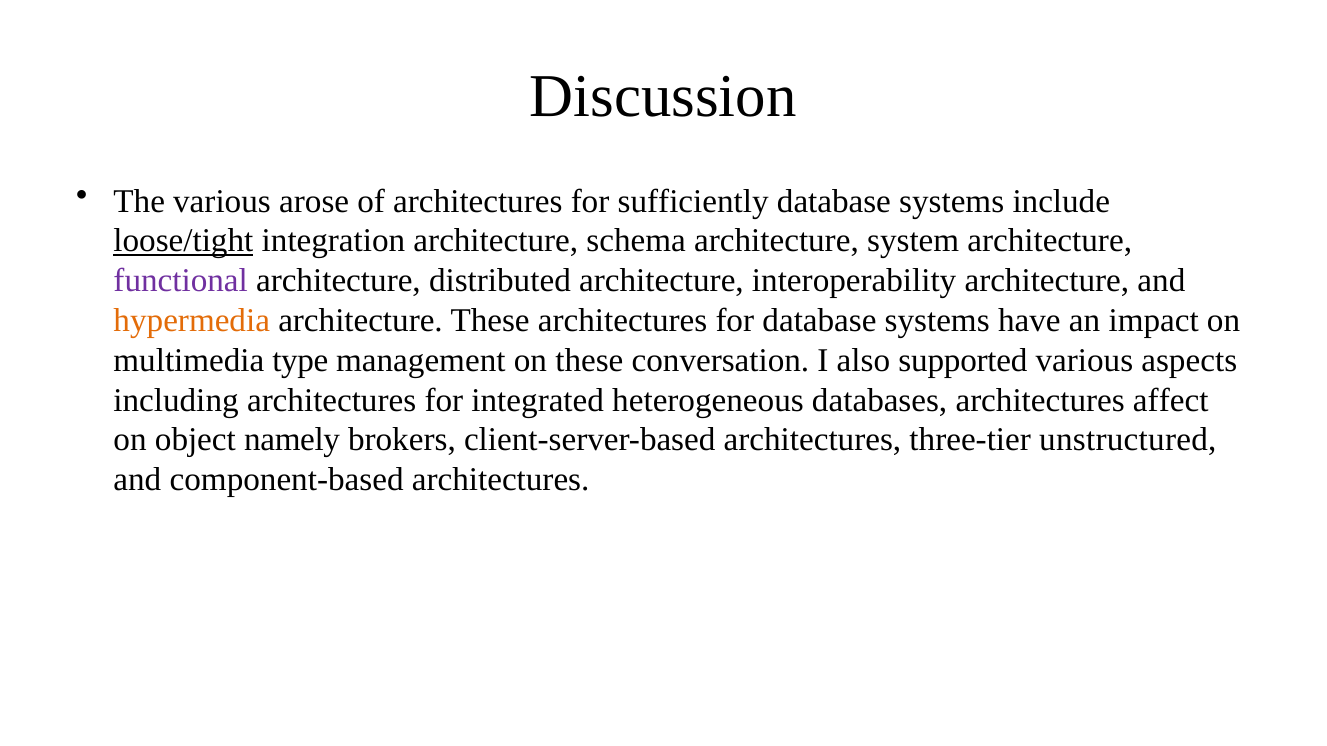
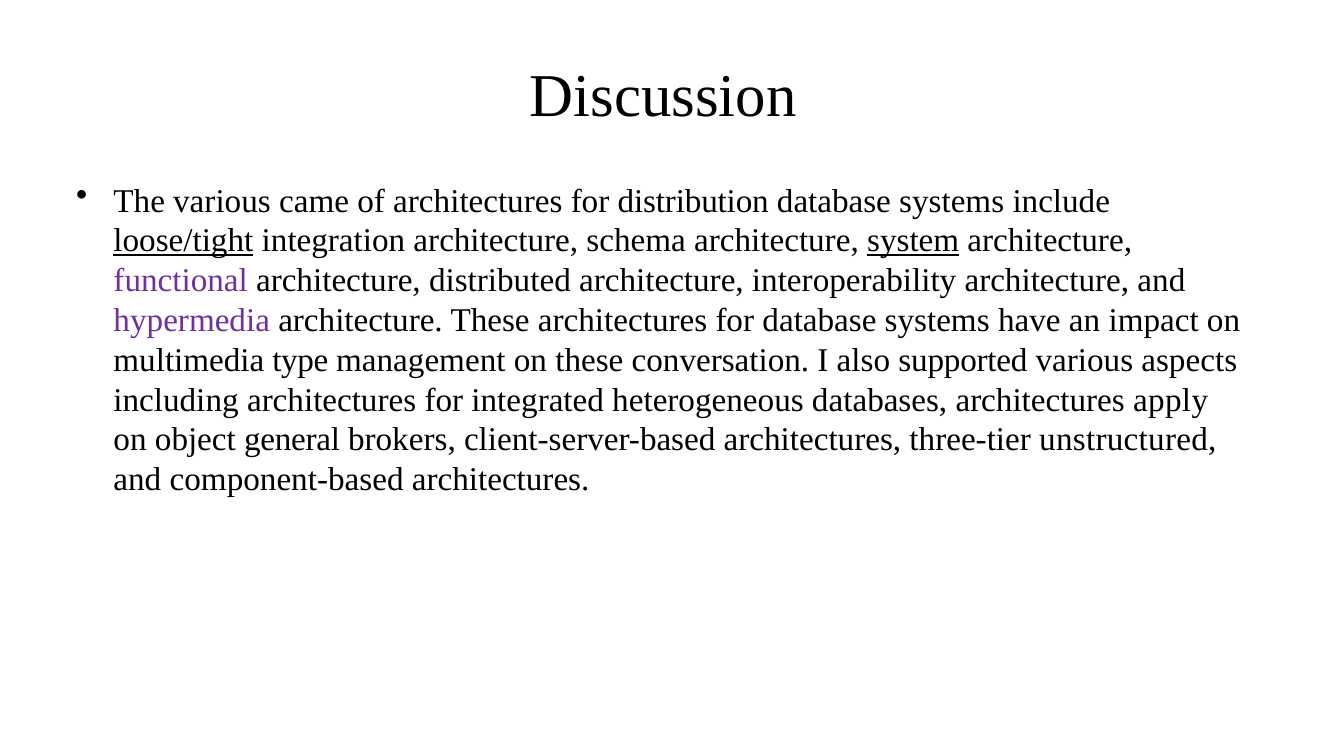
arose: arose -> came
sufficiently: sufficiently -> distribution
system underline: none -> present
hypermedia colour: orange -> purple
affect: affect -> apply
namely: namely -> general
